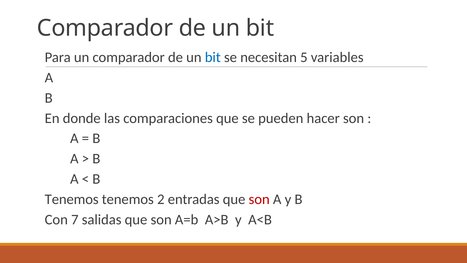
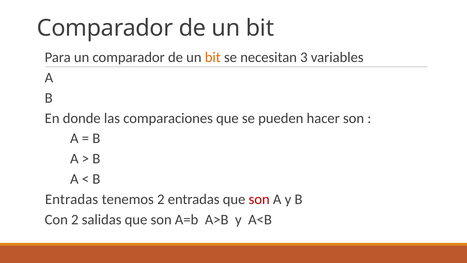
bit at (213, 57) colour: blue -> orange
5: 5 -> 3
Tenemos at (72, 199): Tenemos -> Entradas
Con 7: 7 -> 2
